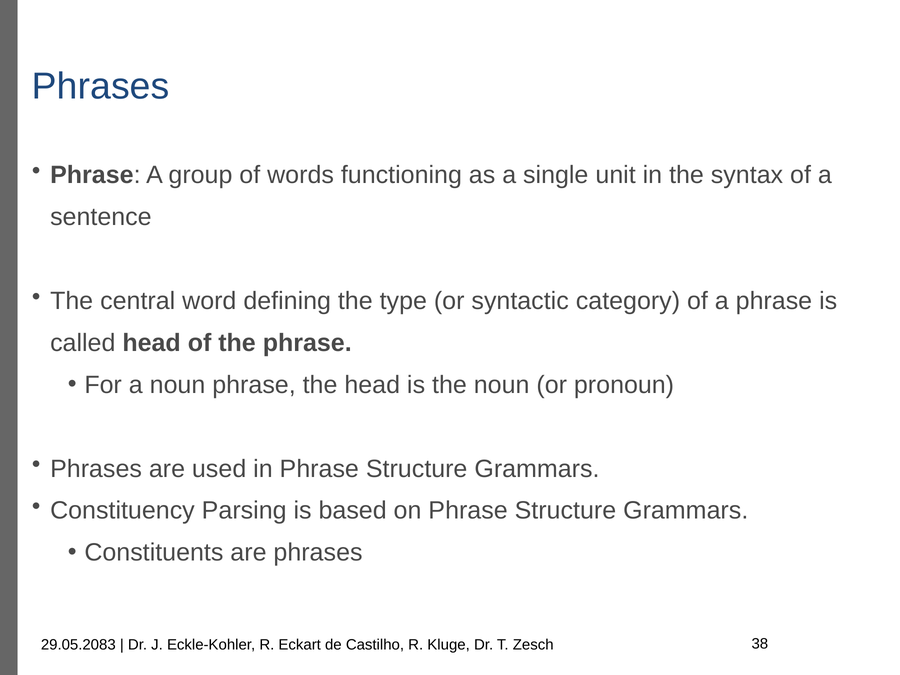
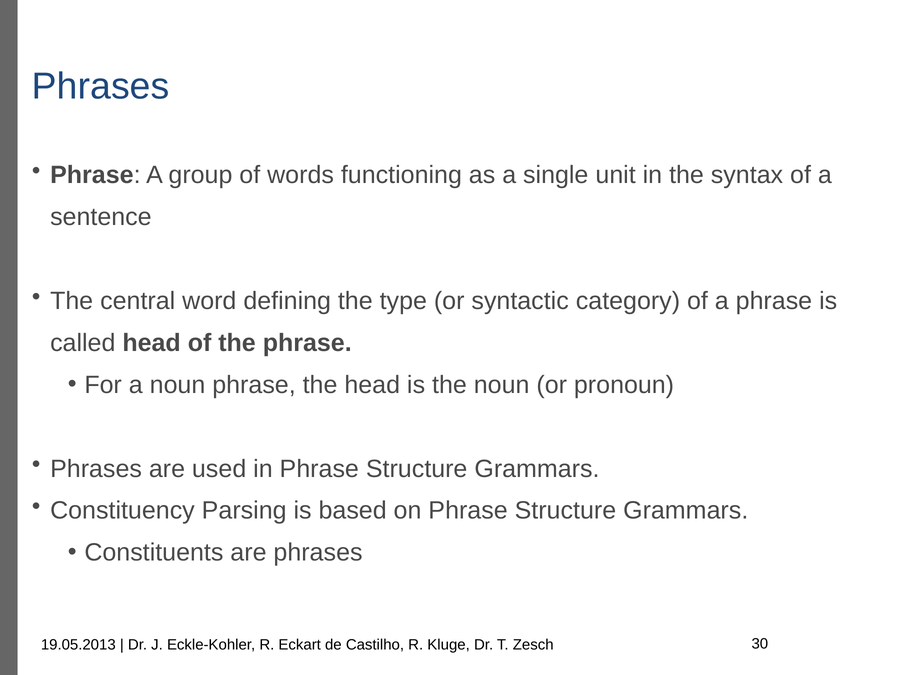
29.05.2083: 29.05.2083 -> 19.05.2013
38: 38 -> 30
